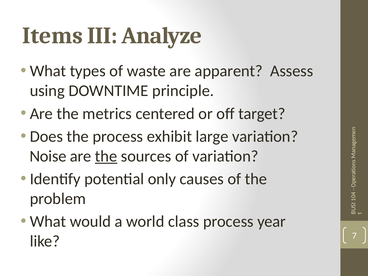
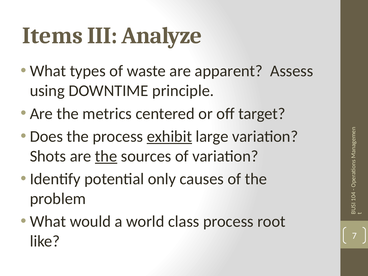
exhibit underline: none -> present
Noise: Noise -> Shots
year: year -> root
